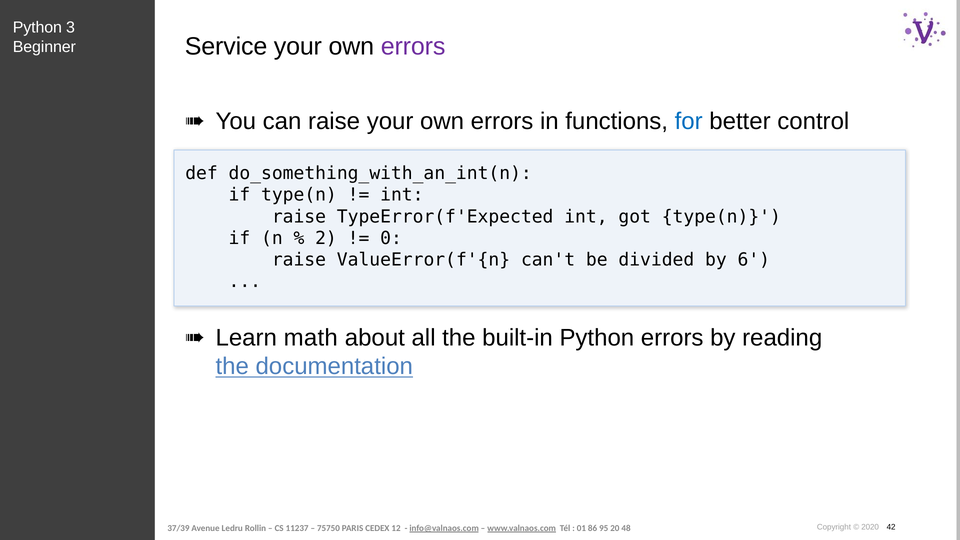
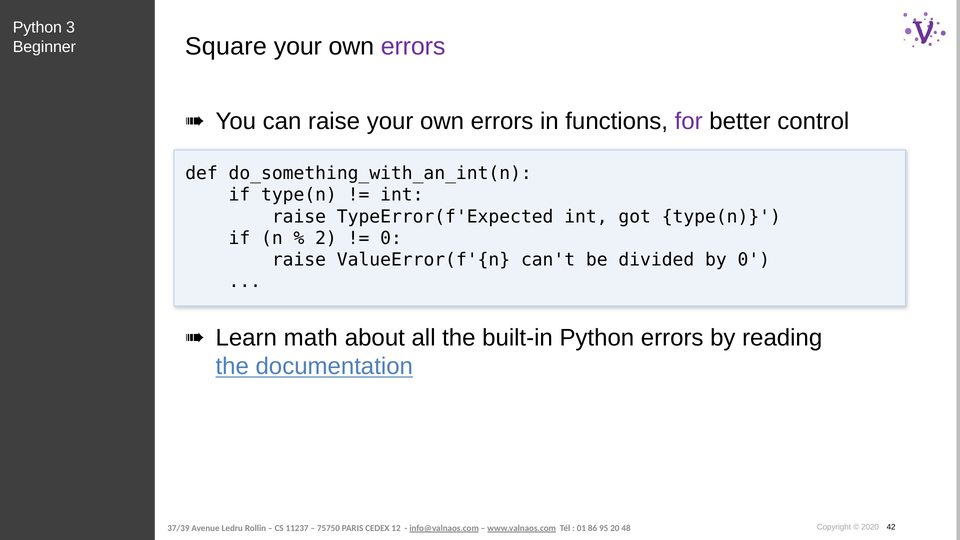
Service: Service -> Square
for colour: blue -> purple
by 6: 6 -> 0
